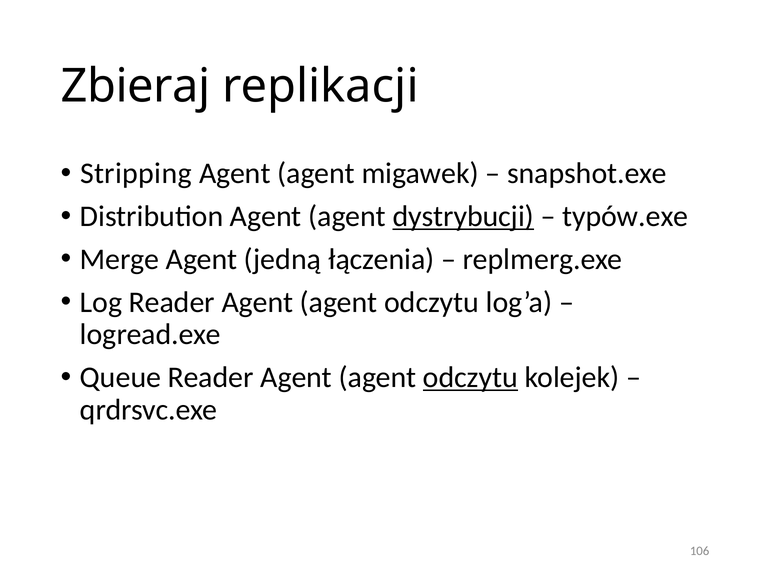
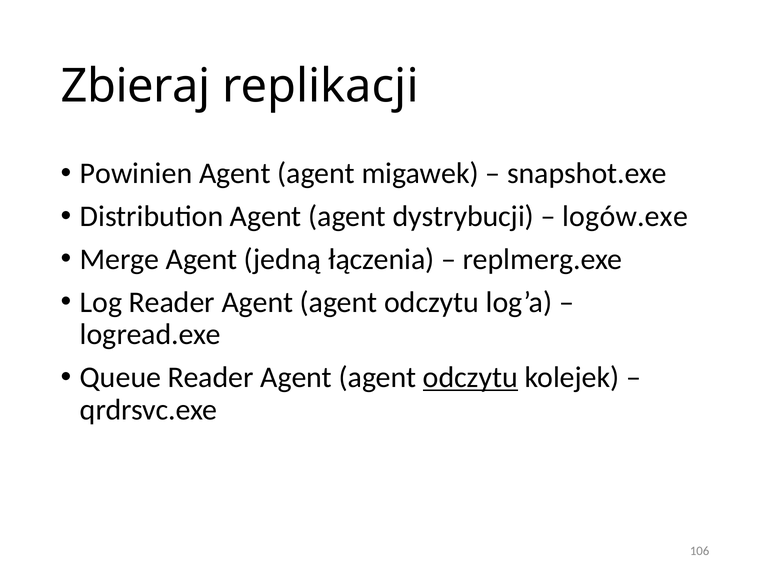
Stripping: Stripping -> Powinien
dystrybucji underline: present -> none
typów.exe: typów.exe -> logów.exe
